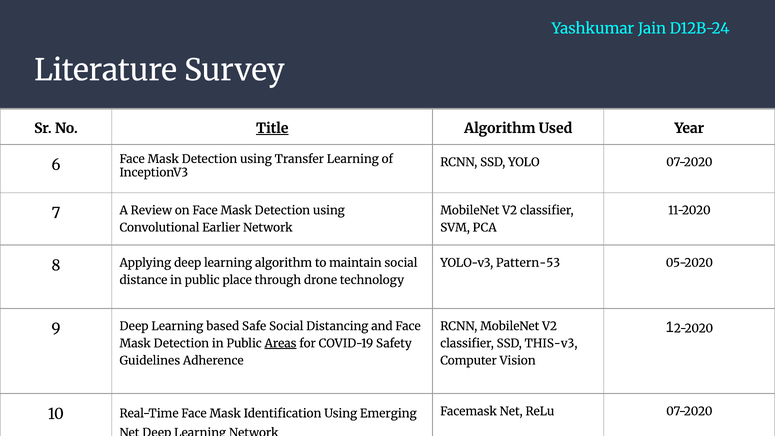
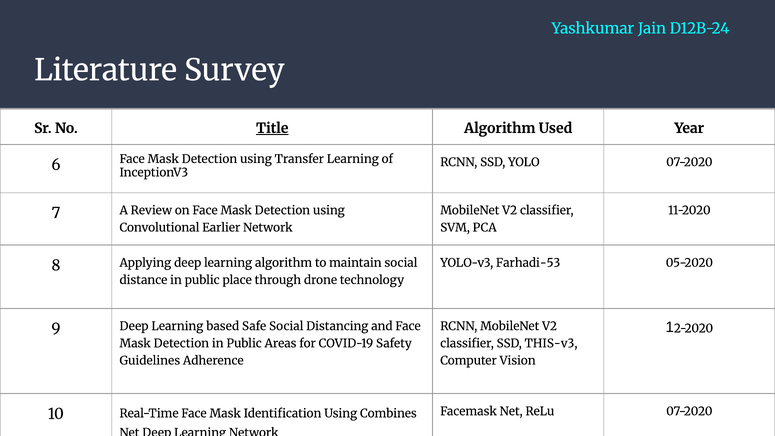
Pattern-53: Pattern-53 -> Farhadi-53
Areas underline: present -> none
Emerging: Emerging -> Combines
